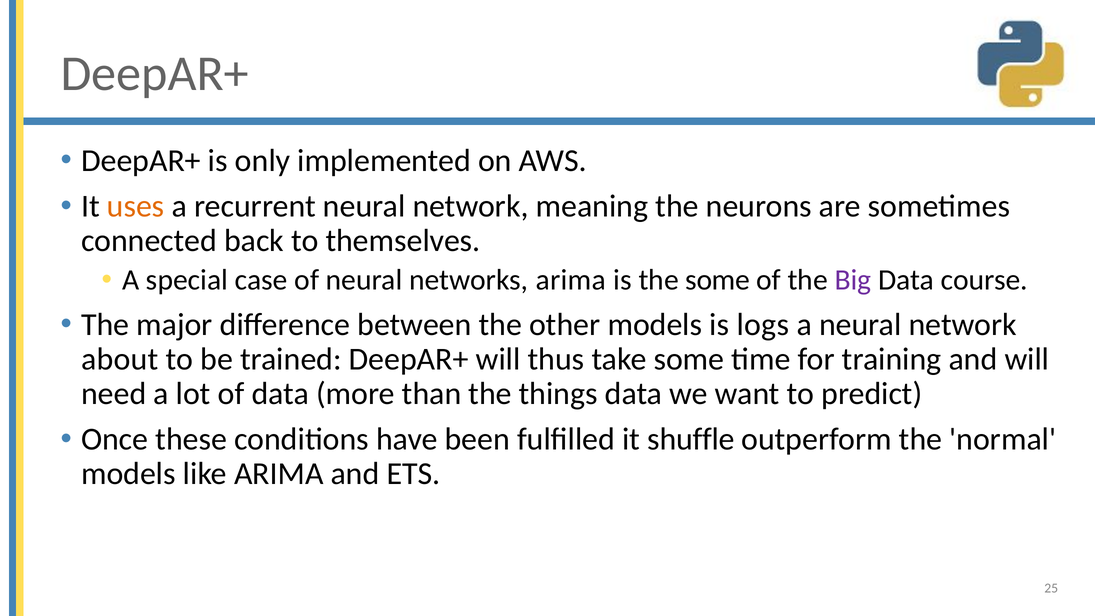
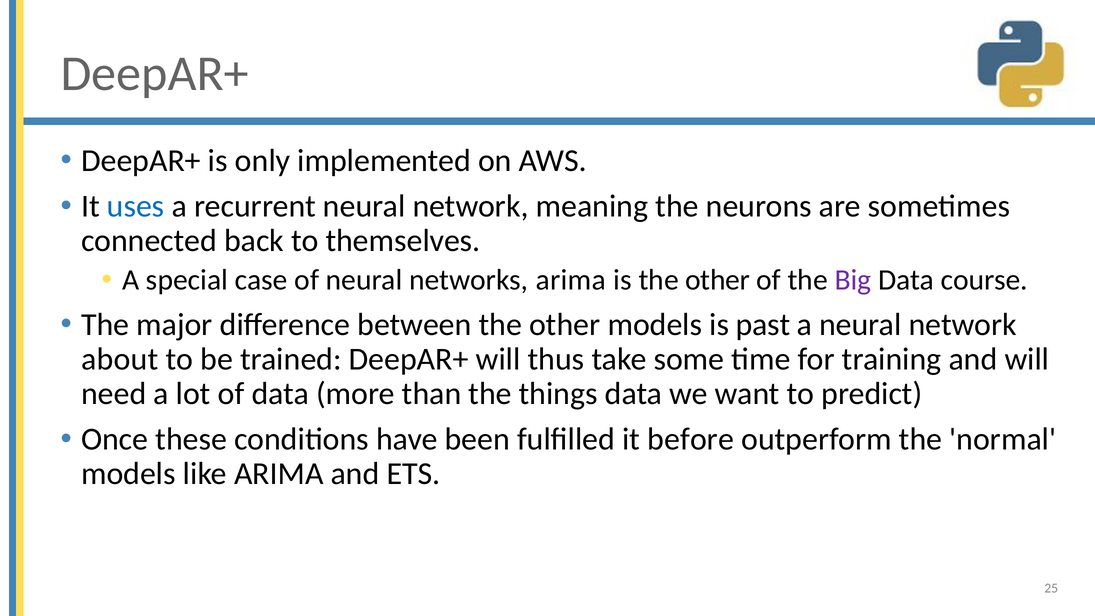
uses colour: orange -> blue
is the some: some -> other
logs: logs -> past
shuffle: shuffle -> before
